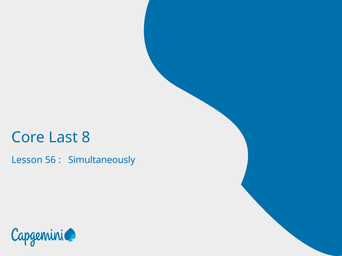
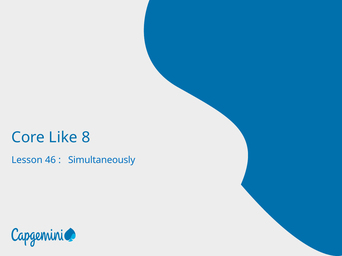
Last: Last -> Like
56: 56 -> 46
